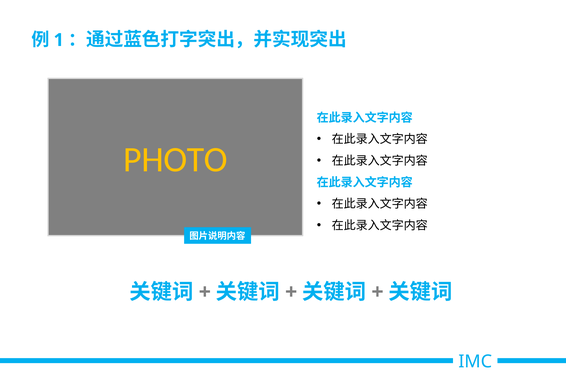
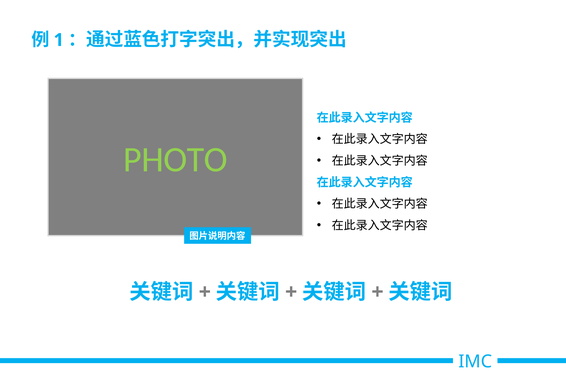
PHOTO colour: yellow -> light green
